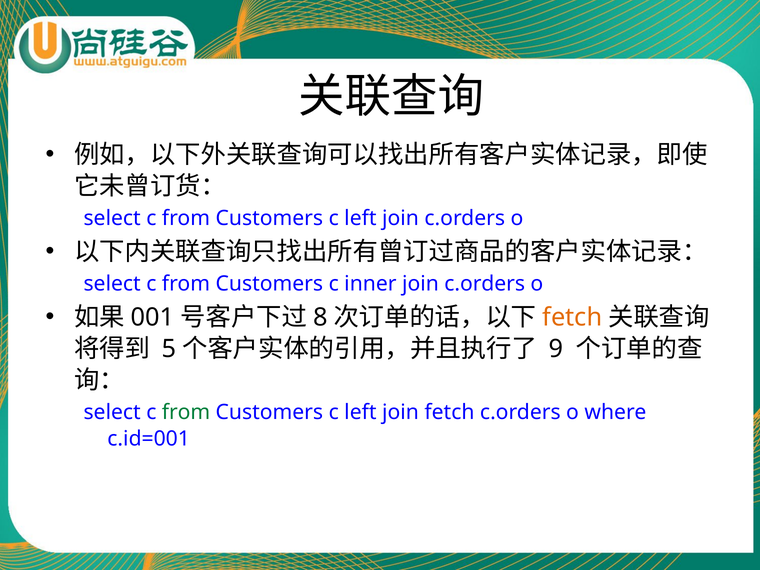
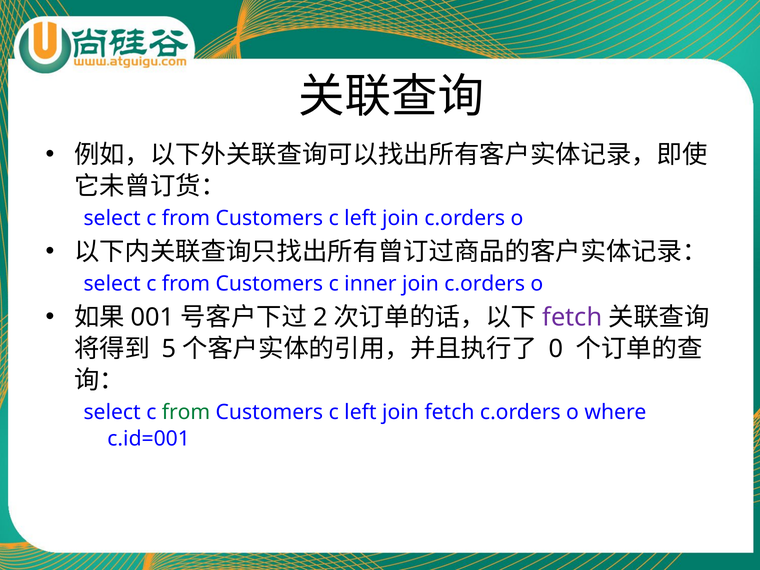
8: 8 -> 2
fetch at (572, 317) colour: orange -> purple
9: 9 -> 0
